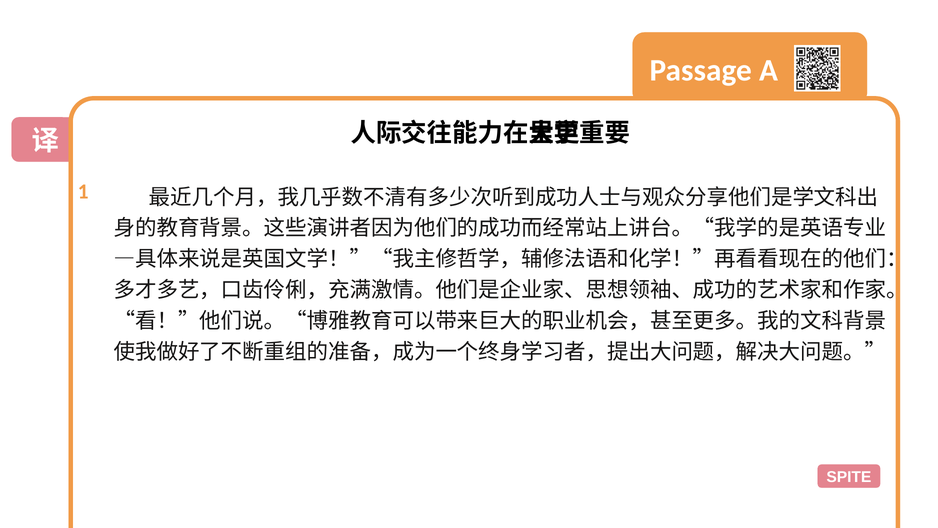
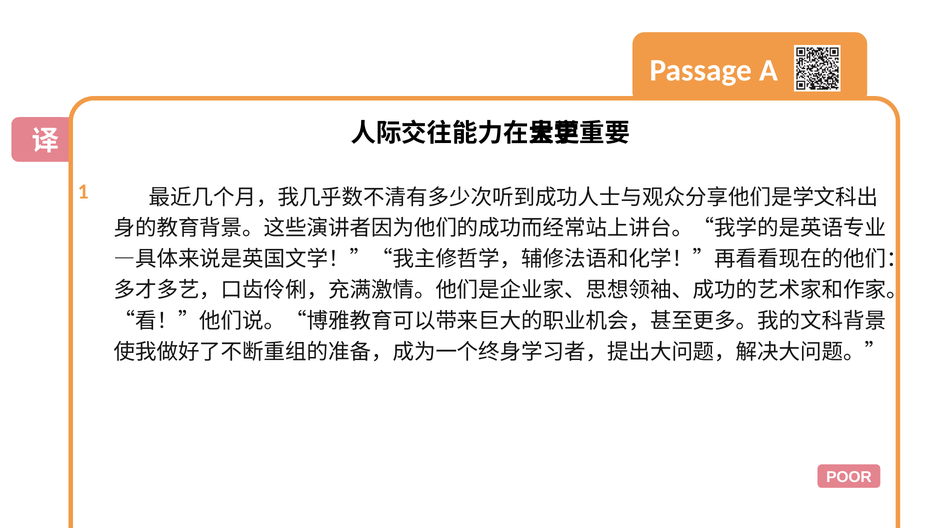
SPITE: SPITE -> POOR
